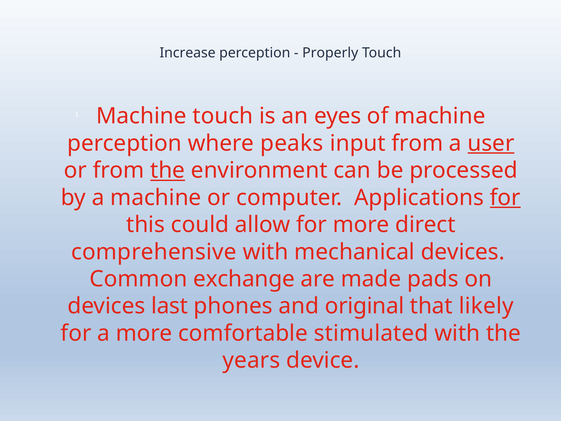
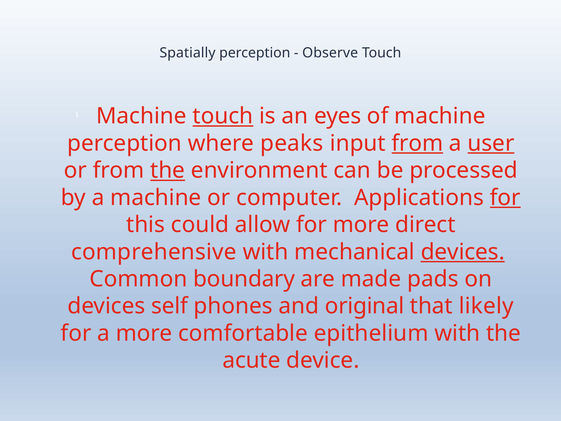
Increase: Increase -> Spatially
Properly: Properly -> Observe
touch at (223, 116) underline: none -> present
from at (417, 143) underline: none -> present
devices at (463, 252) underline: none -> present
exchange: exchange -> boundary
last: last -> self
stimulated: stimulated -> epithelium
years: years -> acute
